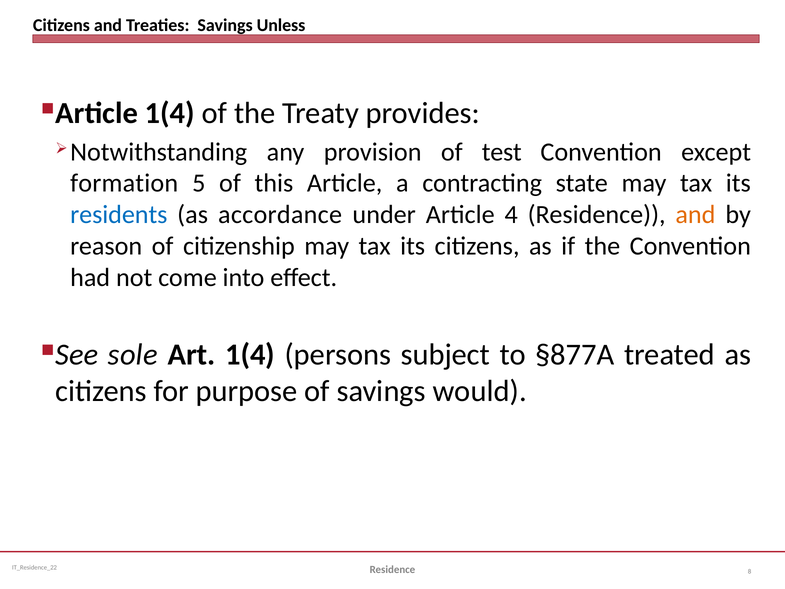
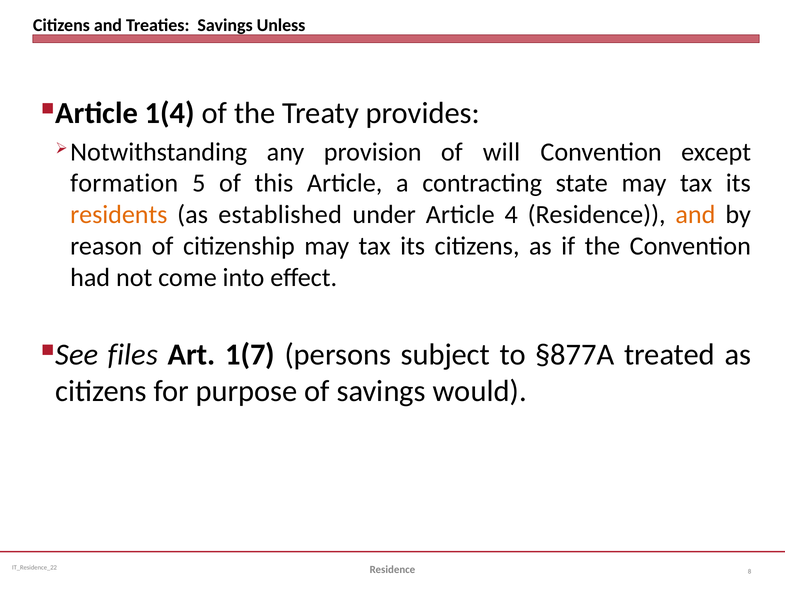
test: test -> will
residents colour: blue -> orange
accordance: accordance -> established
sole: sole -> files
Art 1(4: 1(4 -> 1(7
